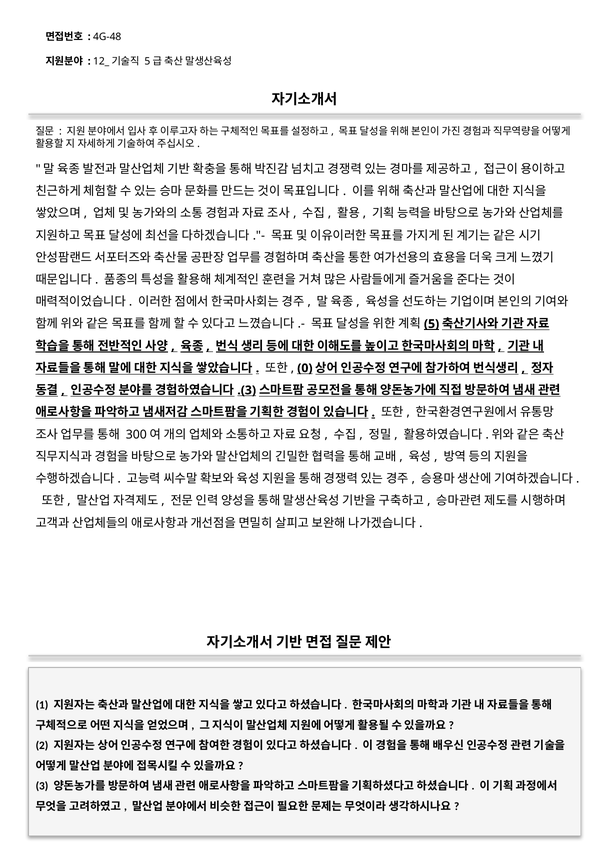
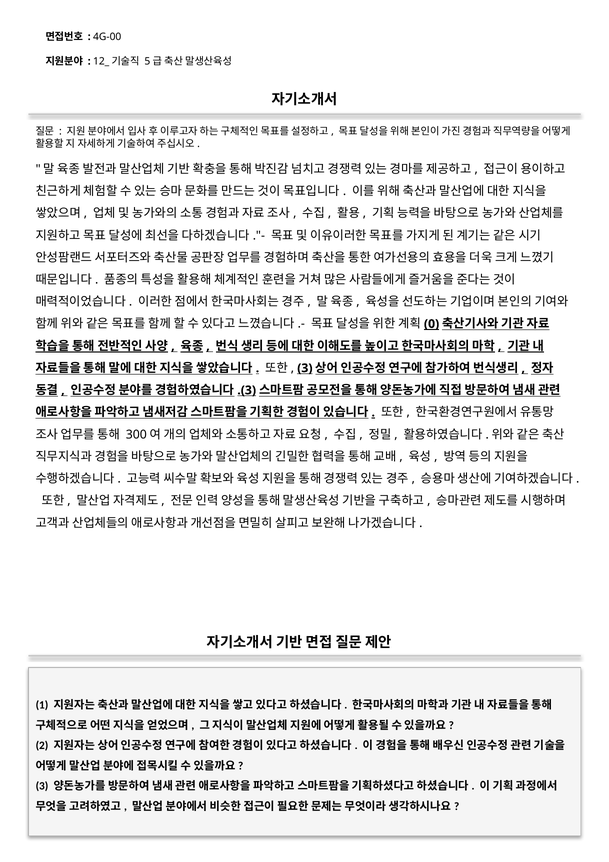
4G-48: 4G-48 -> 4G-00
5: 5 -> 0
0 at (305, 368): 0 -> 3
